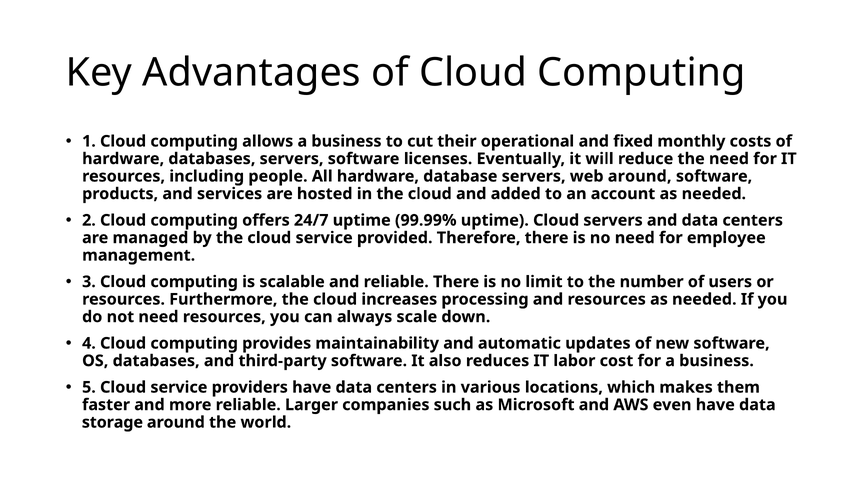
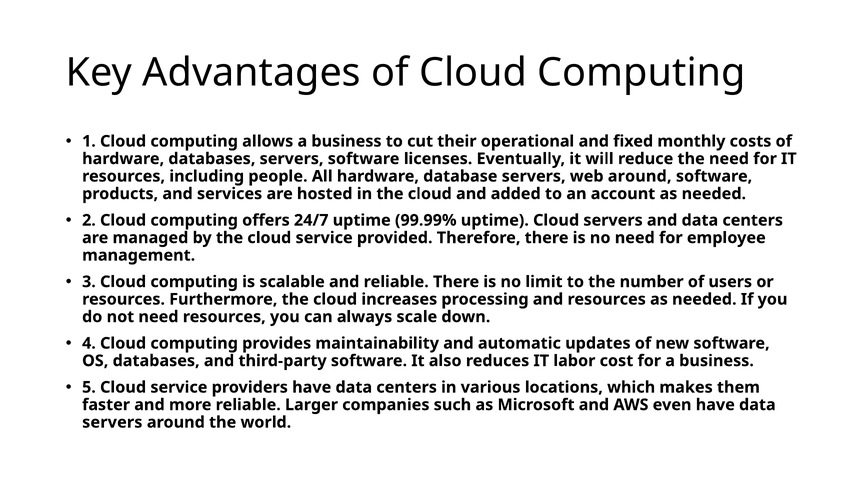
storage at (112, 422): storage -> servers
